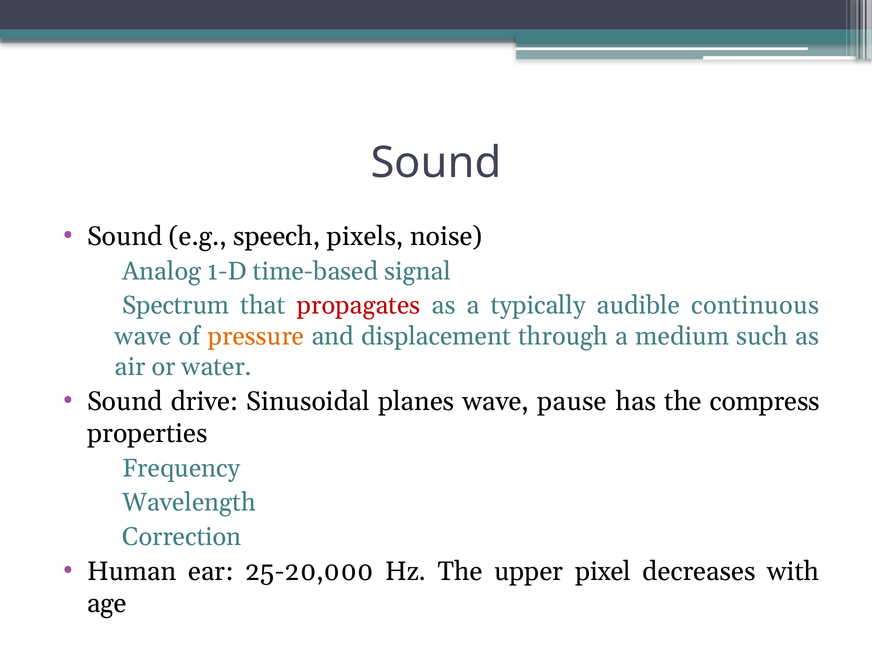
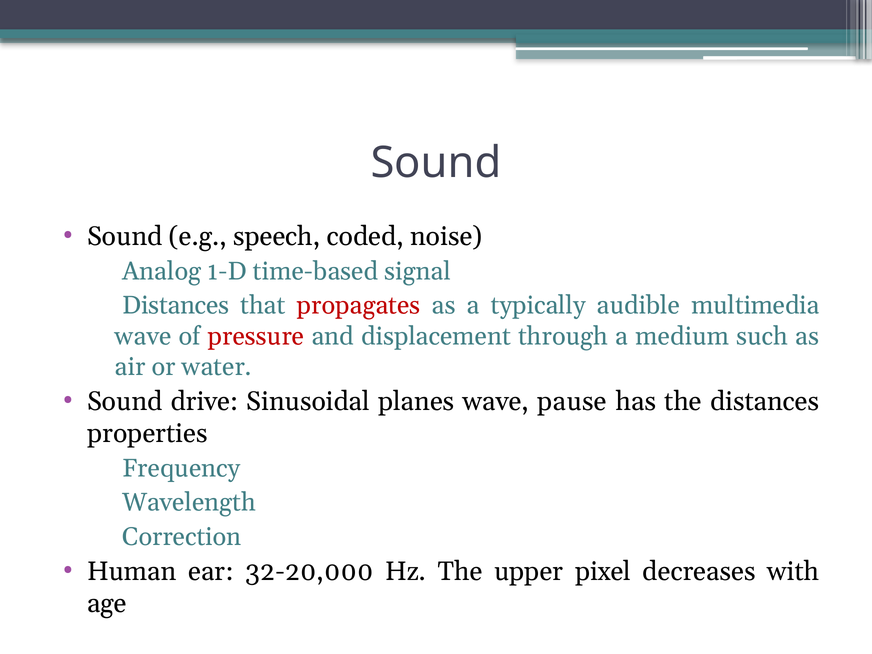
pixels: pixels -> coded
Spectrum at (176, 306): Spectrum -> Distances
continuous: continuous -> multimedia
pressure colour: orange -> red
the compress: compress -> distances
25-20,000: 25-20,000 -> 32-20,000
